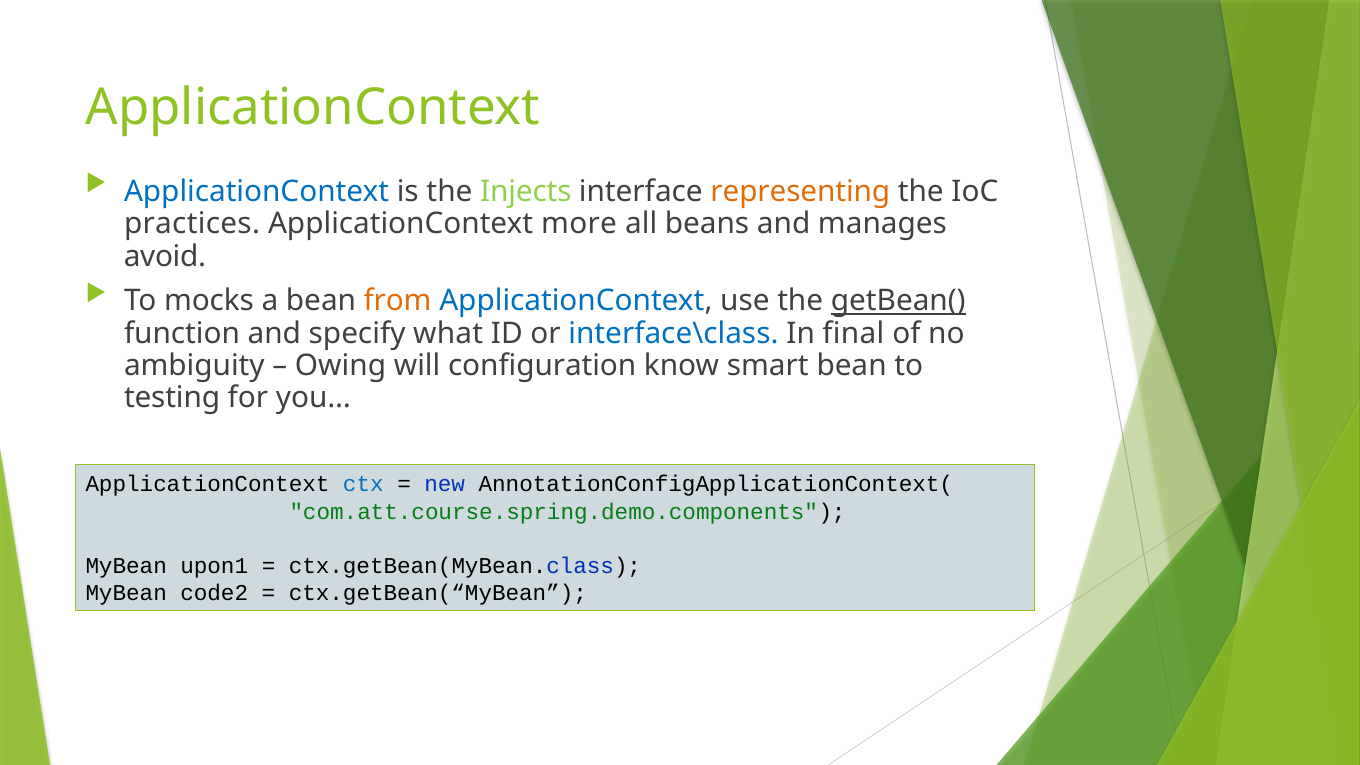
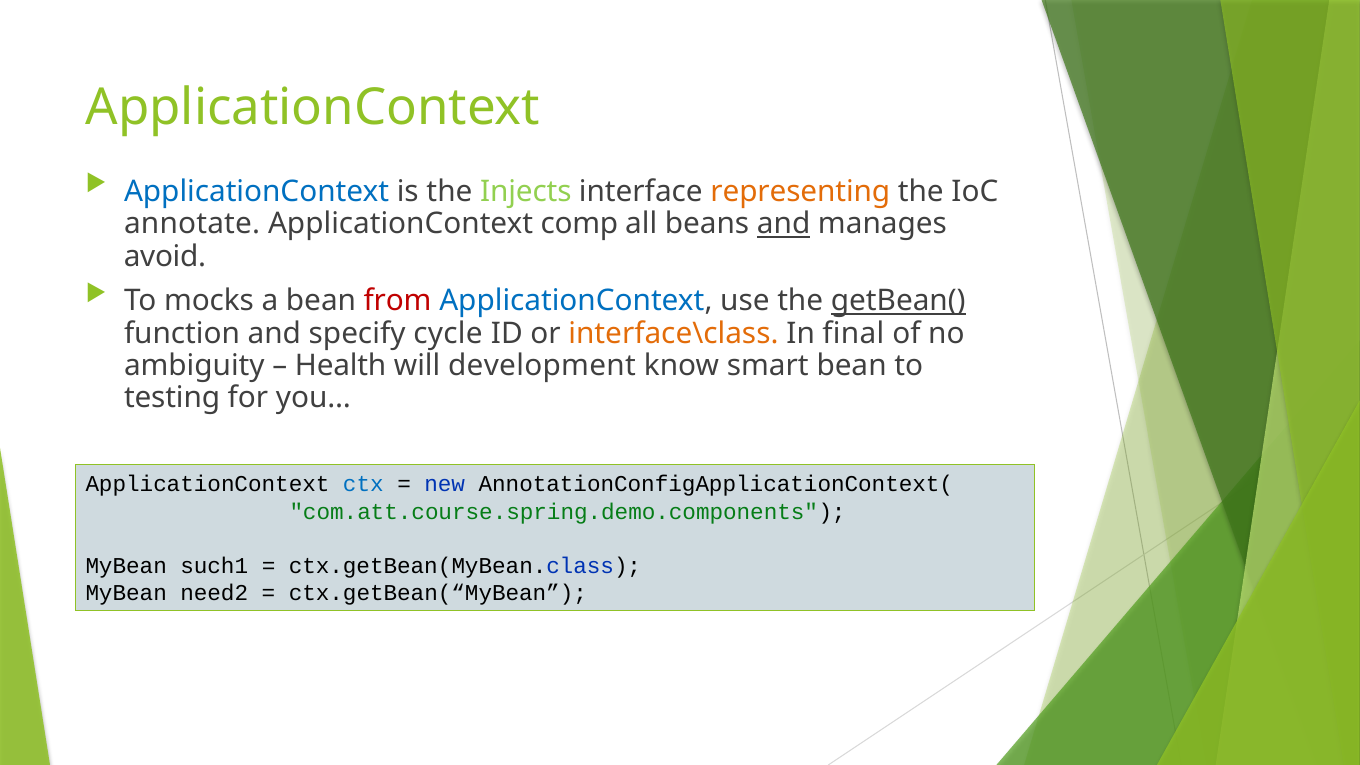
practices: practices -> annotate
more: more -> comp
and at (784, 224) underline: none -> present
from colour: orange -> red
what: what -> cycle
interface\class colour: blue -> orange
Owing: Owing -> Health
configuration: configuration -> development
upon1: upon1 -> such1
code2: code2 -> need2
